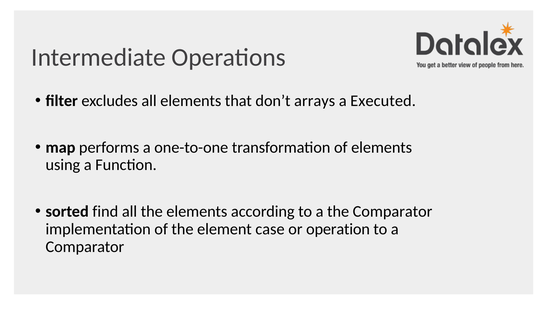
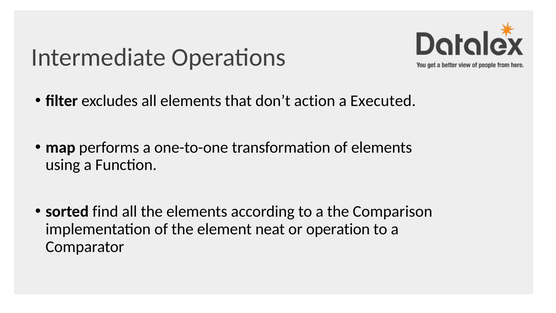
arrays: arrays -> action
the Comparator: Comparator -> Comparison
case: case -> neat
